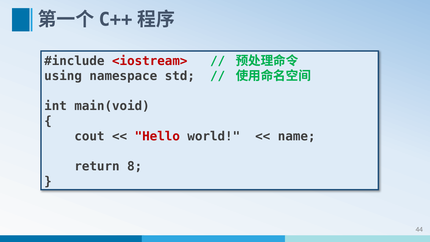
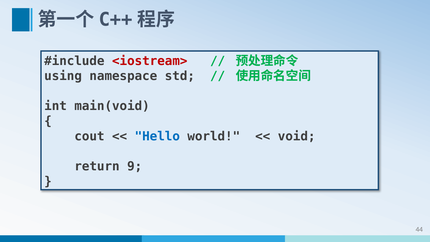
Hello colour: red -> blue
name: name -> void
8: 8 -> 9
